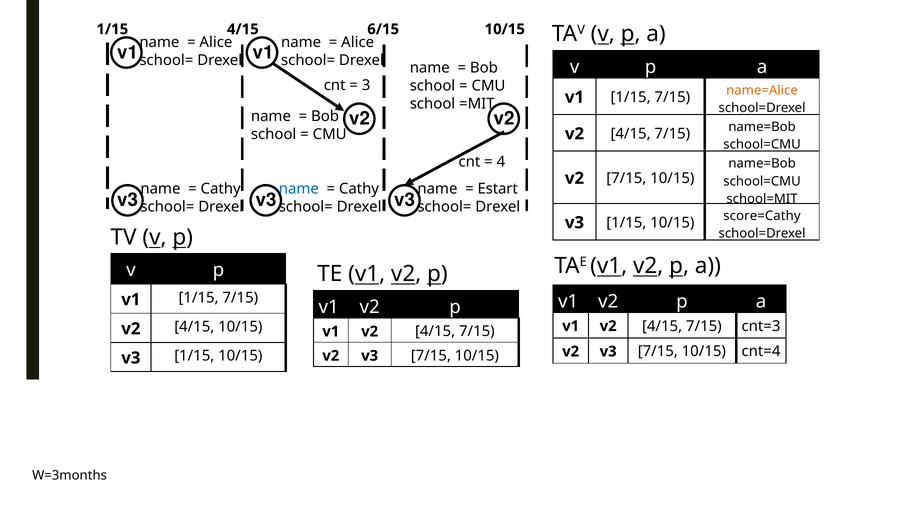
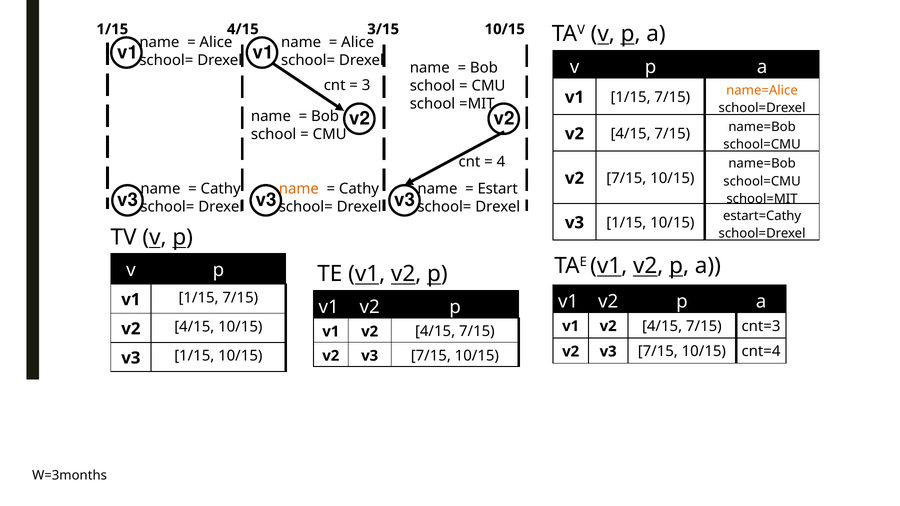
6/15: 6/15 -> 3/15
name at (299, 189) colour: blue -> orange
score=Cathy: score=Cathy -> estart=Cathy
